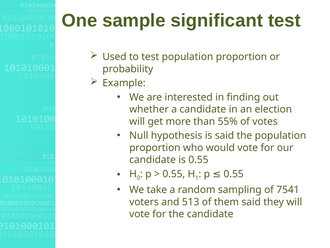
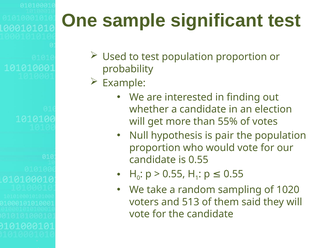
is said: said -> pair
7541: 7541 -> 1020
